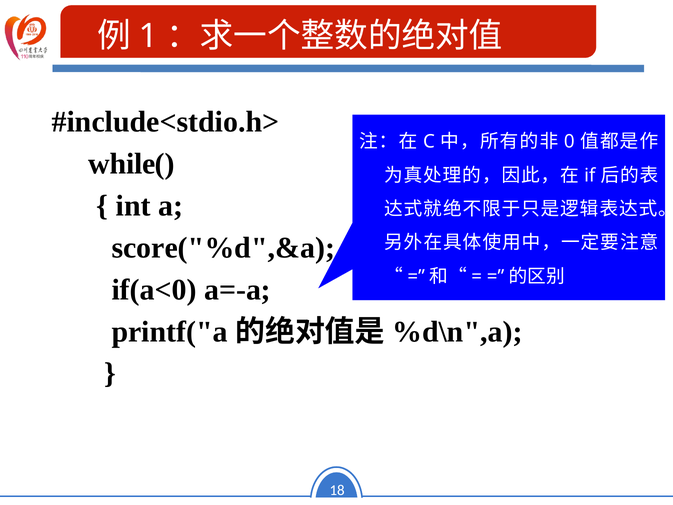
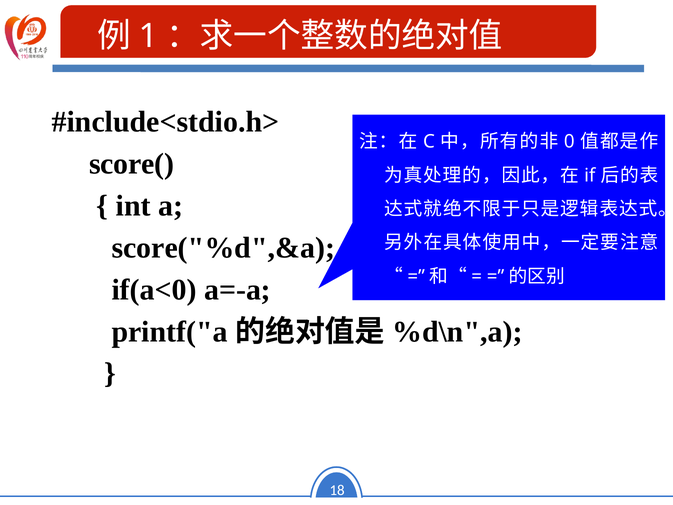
while(: while( -> score(
